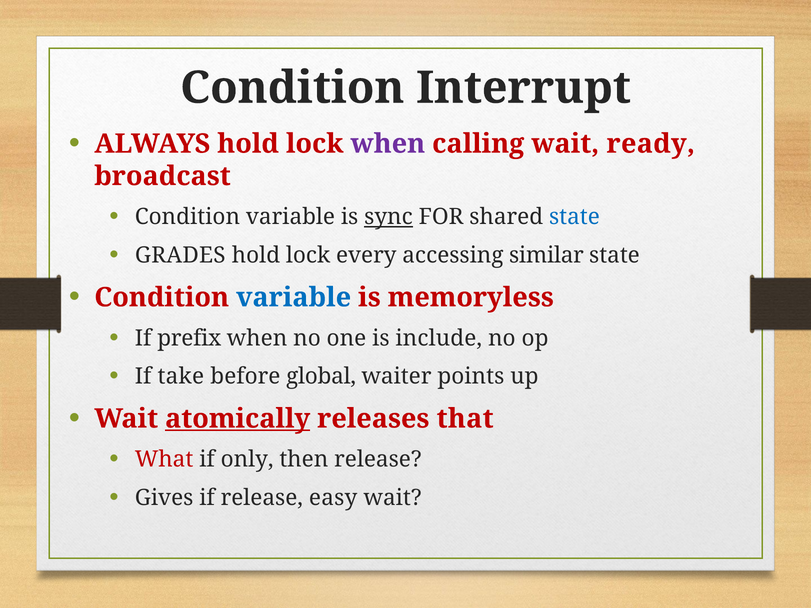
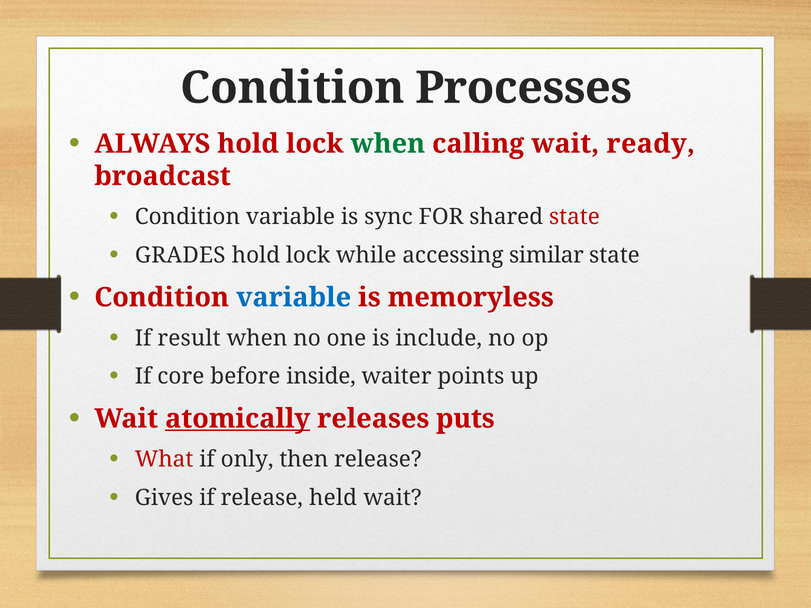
Interrupt: Interrupt -> Processes
when at (388, 144) colour: purple -> green
sync underline: present -> none
state at (574, 217) colour: blue -> red
every: every -> while
prefix: prefix -> result
take: take -> core
global: global -> inside
that: that -> puts
easy: easy -> held
